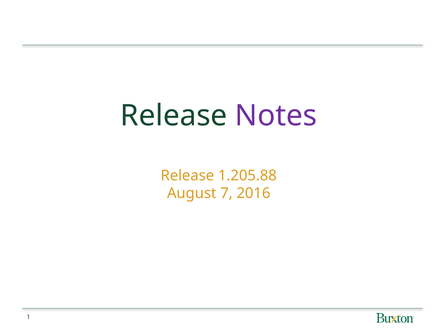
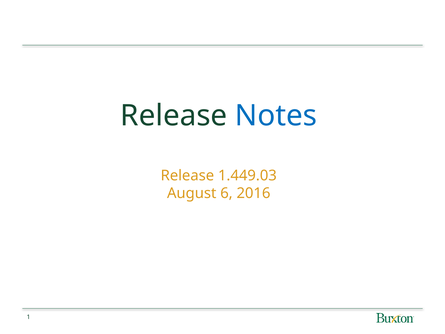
Notes colour: purple -> blue
1.205.88: 1.205.88 -> 1.449.03
7: 7 -> 6
